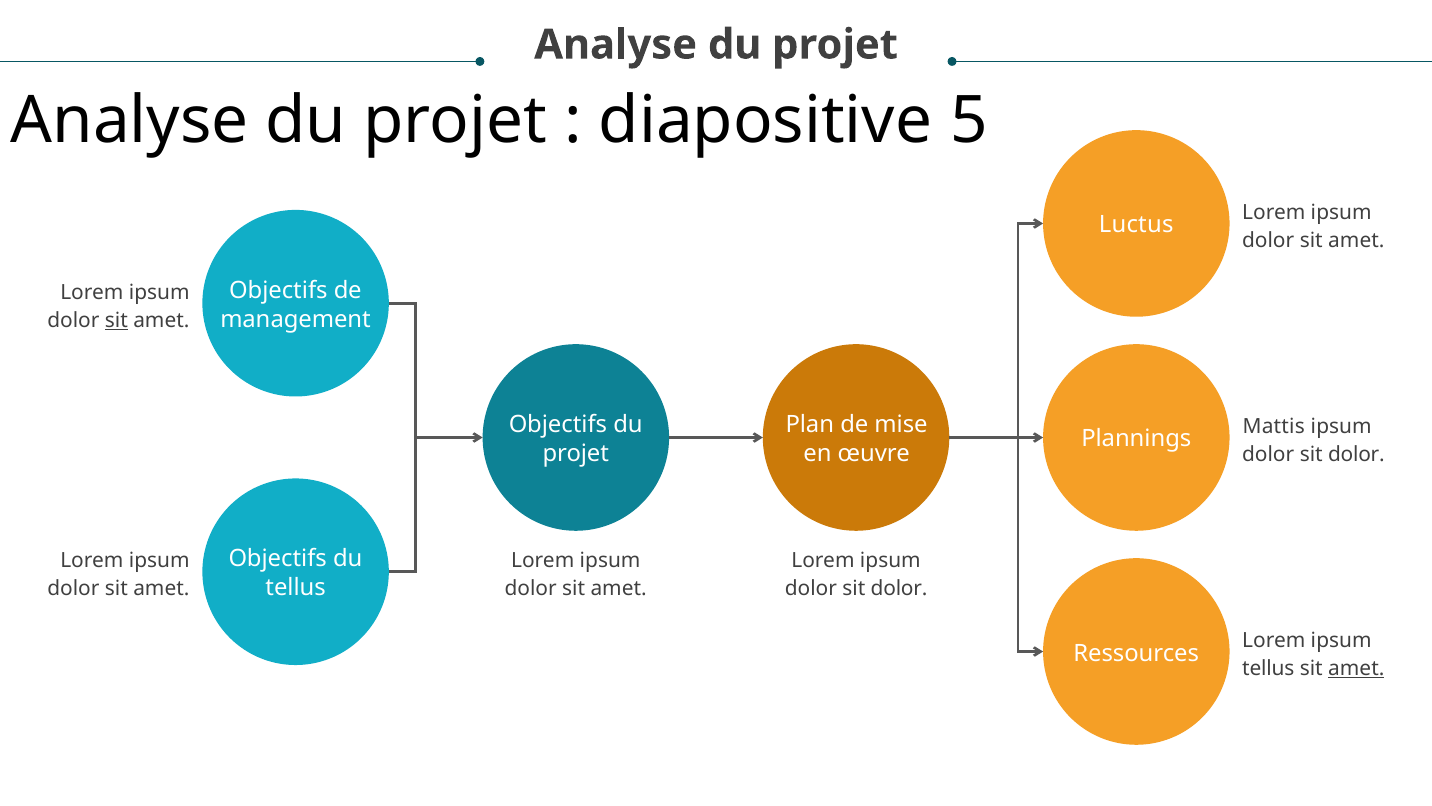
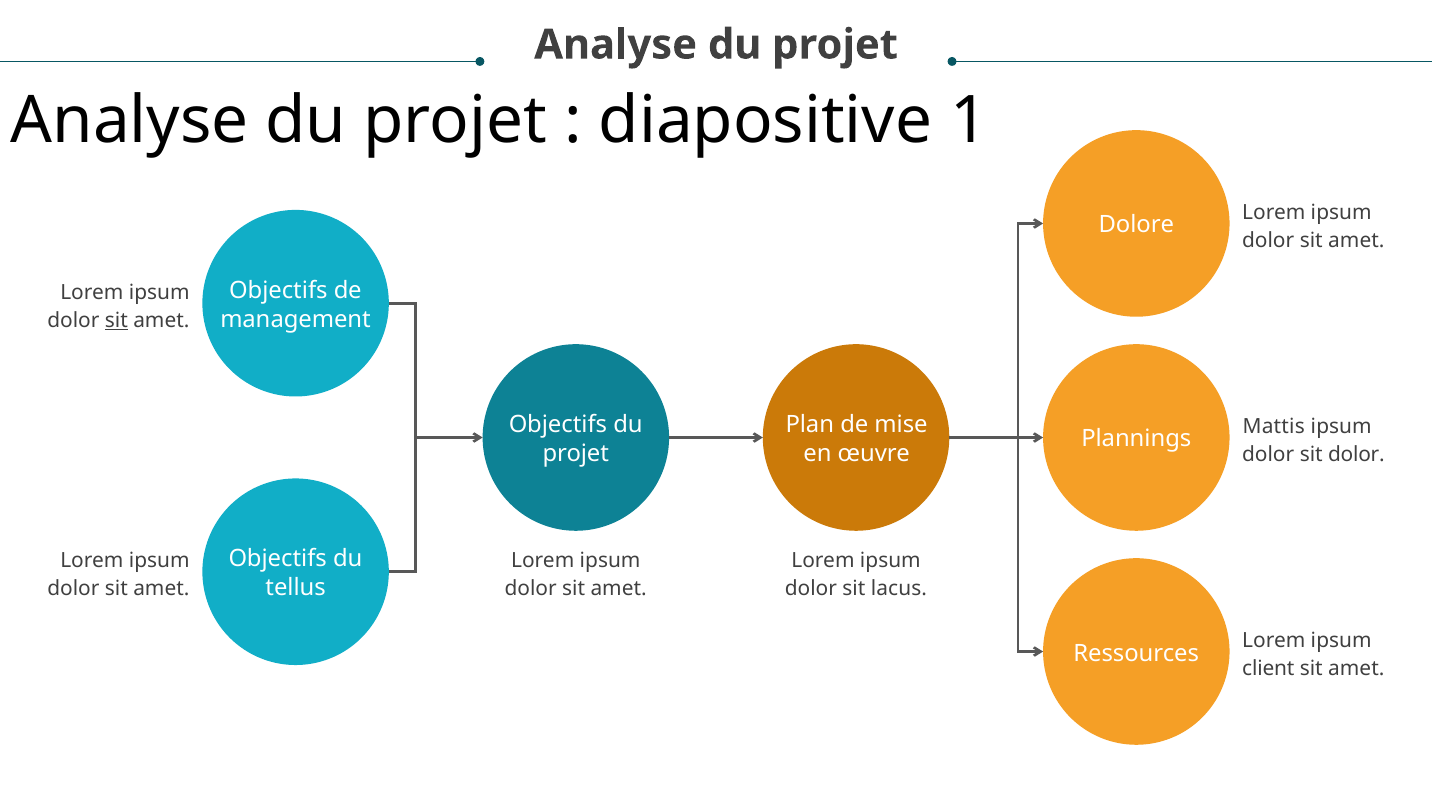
5: 5 -> 1
Luctus: Luctus -> Dolore
dolor at (899, 589): dolor -> lacus
tellus at (1268, 668): tellus -> client
amet at (1356, 668) underline: present -> none
